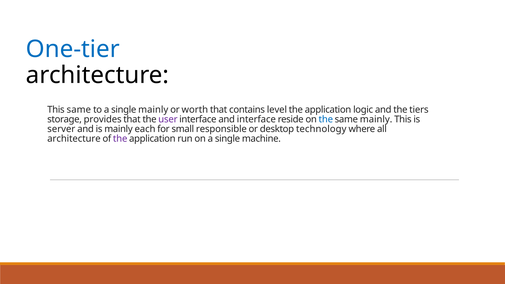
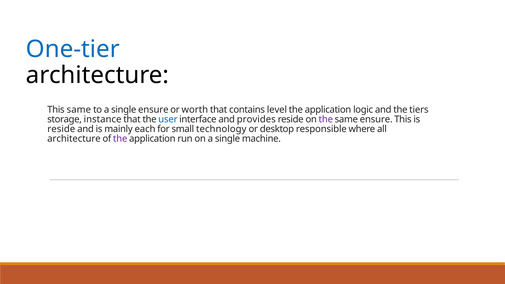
single mainly: mainly -> ensure
provides: provides -> instance
user colour: purple -> blue
and interface: interface -> provides
the at (326, 119) colour: blue -> purple
same mainly: mainly -> ensure
server at (61, 129): server -> reside
responsible: responsible -> technology
technology: technology -> responsible
